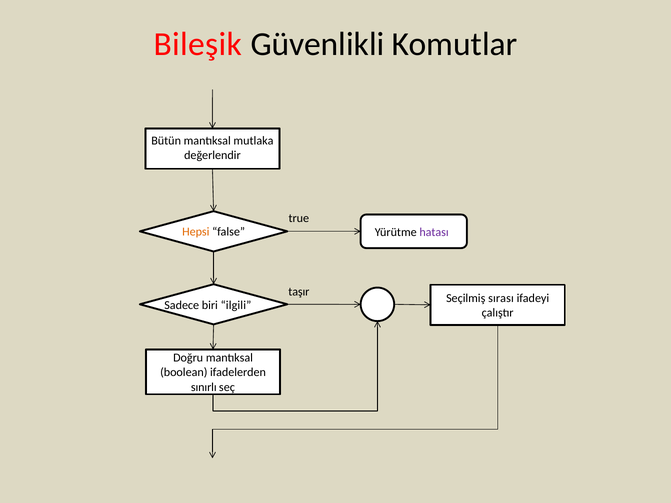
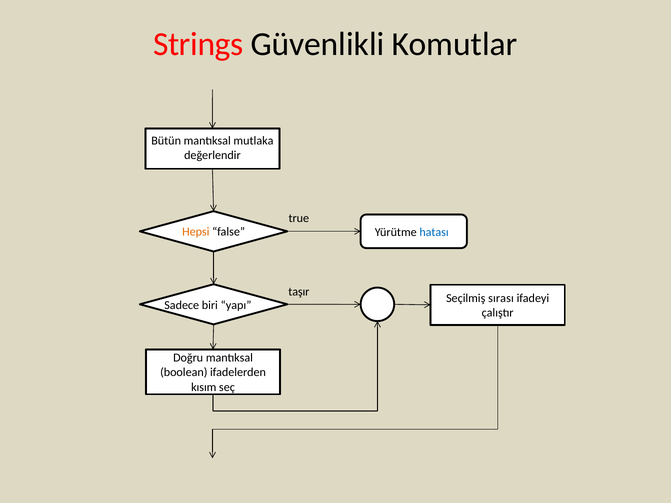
Bileşik: Bileşik -> Strings
hatası colour: purple -> blue
ilgili: ilgili -> yapı
sınırlı: sınırlı -> kısım
